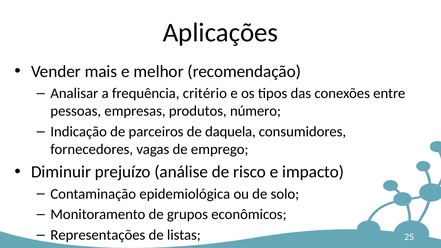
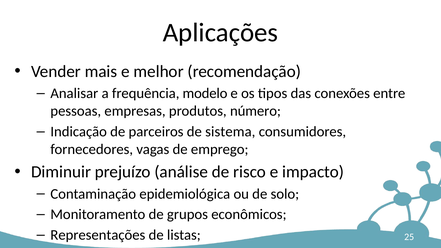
critério: critério -> modelo
daquela: daquela -> sistema
